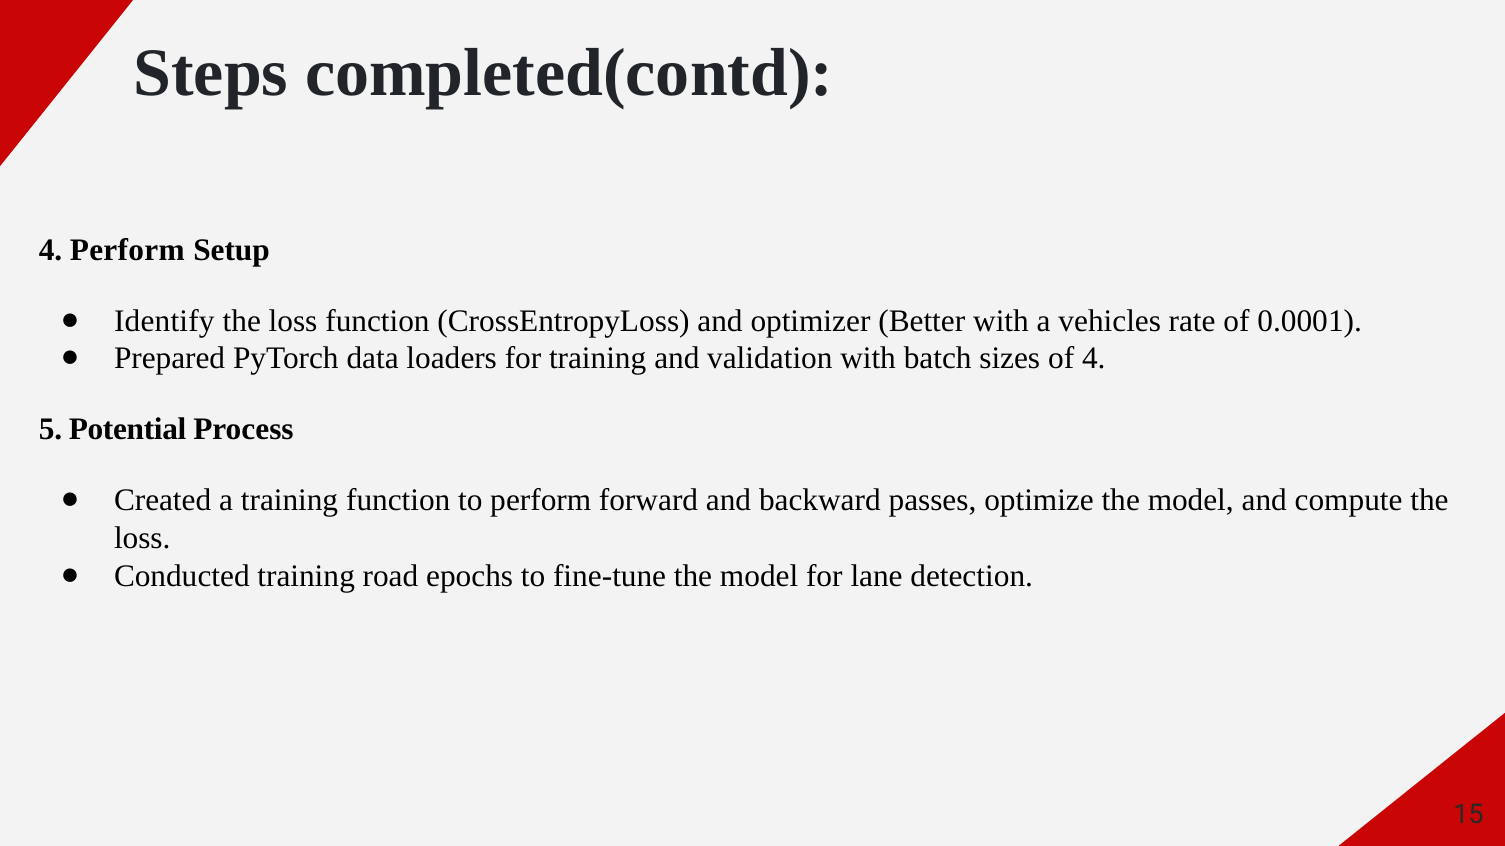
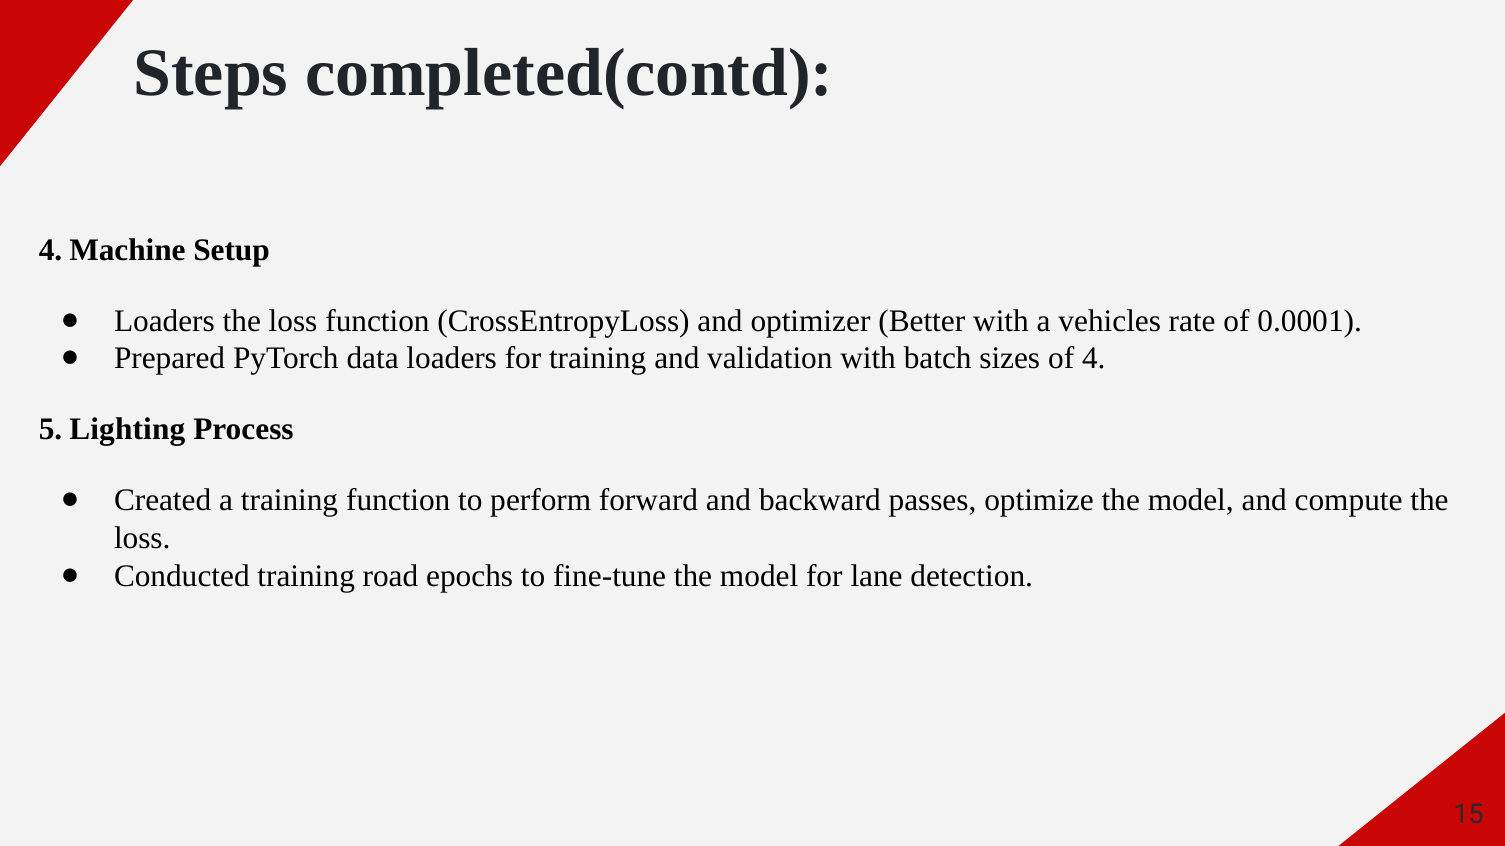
4 Perform: Perform -> Machine
Identify at (164, 321): Identify -> Loaders
Potential: Potential -> Lighting
